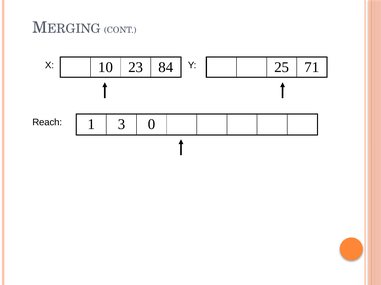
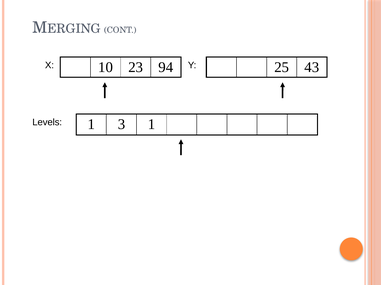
84: 84 -> 94
71: 71 -> 43
3 0: 0 -> 1
Reach: Reach -> Levels
